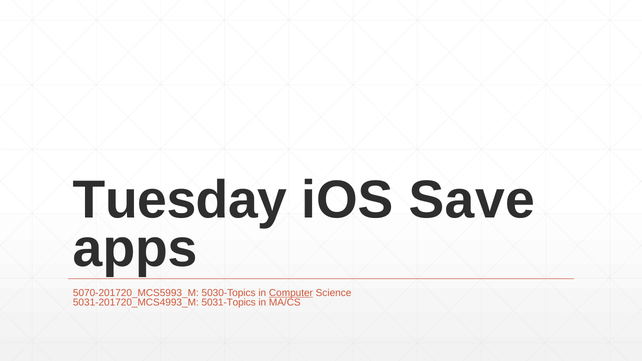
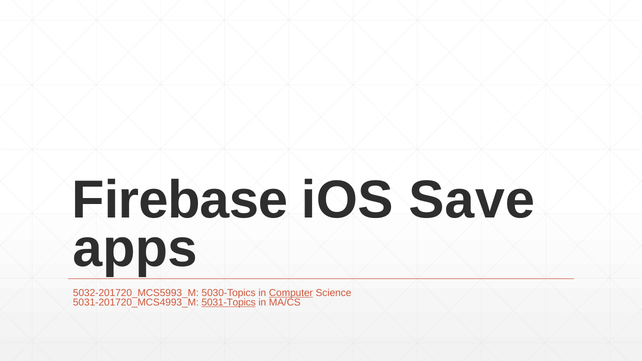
Tuesday: Tuesday -> Firebase
5070-201720_MCS5993_M: 5070-201720_MCS5993_M -> 5032-201720_MCS5993_M
5031-Topics underline: none -> present
